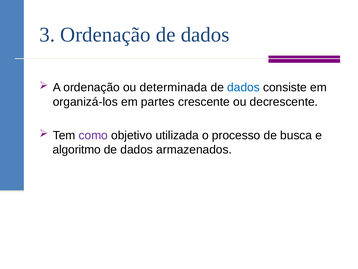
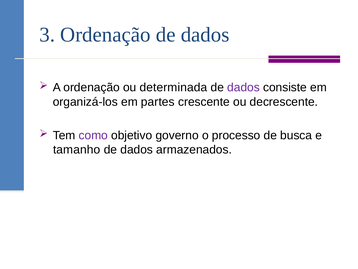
dados at (243, 87) colour: blue -> purple
utilizada: utilizada -> governo
algoritmo: algoritmo -> tamanho
